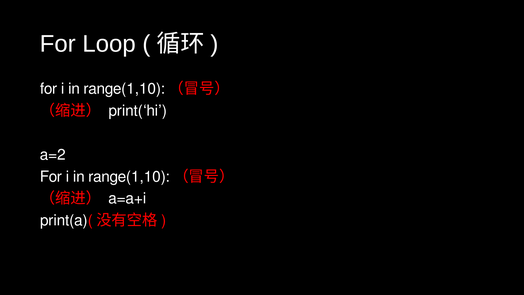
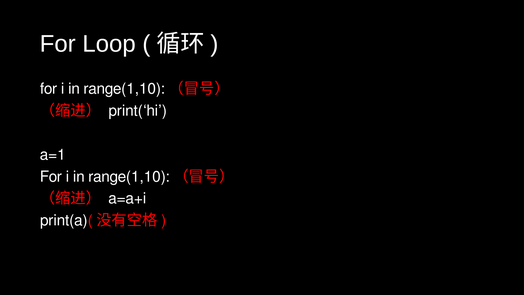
a=2: a=2 -> a=1
